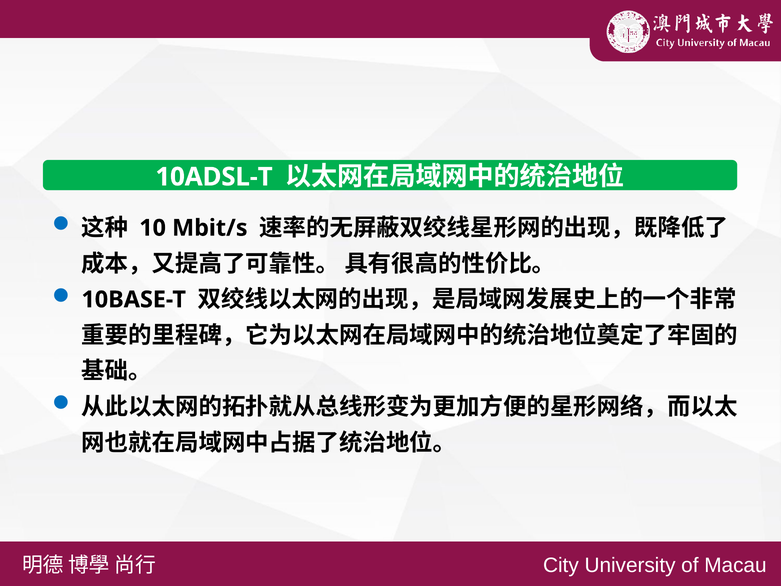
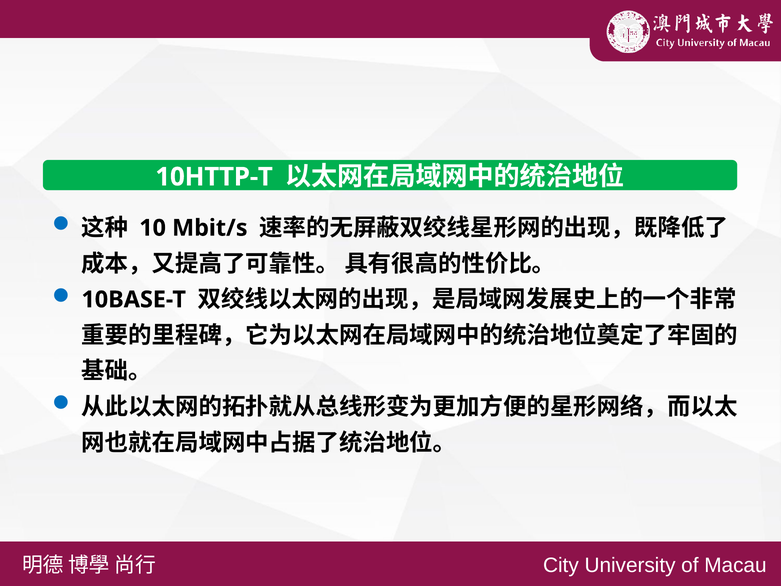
10ADSL-T: 10ADSL-T -> 10HTTP-T
